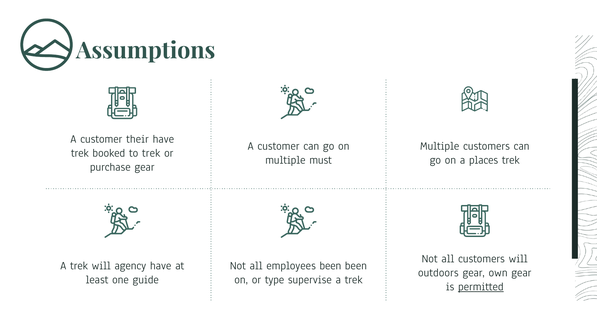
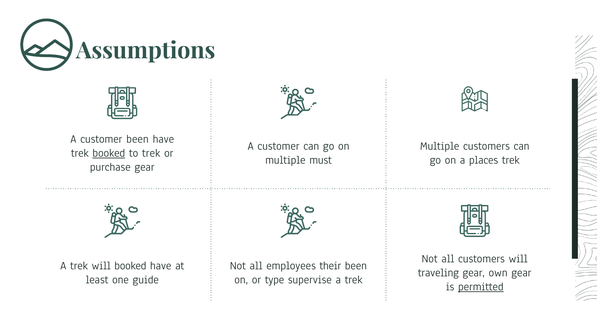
customer their: their -> been
booked at (109, 153) underline: none -> present
will agency: agency -> booked
employees been: been -> their
outdoors: outdoors -> traveling
